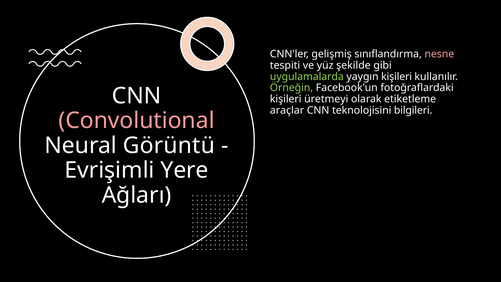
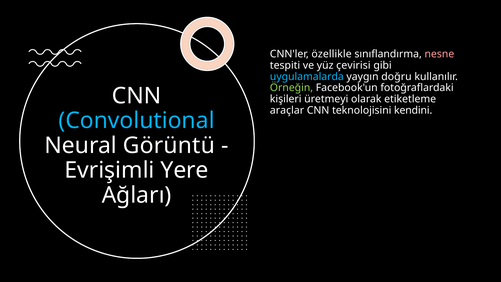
gelişmiş: gelişmiş -> özellikle
şekilde: şekilde -> çevirisi
uygulamalarda colour: light green -> light blue
yaygın kişileri: kişileri -> doğru
bilgileri: bilgileri -> kendini
Convolutional colour: pink -> light blue
